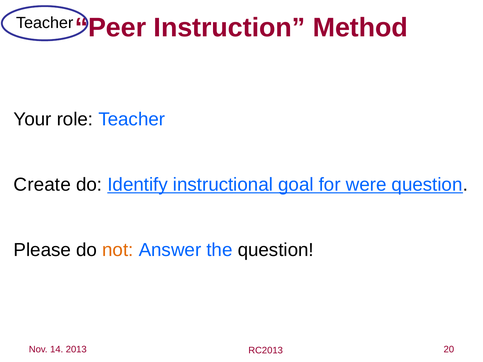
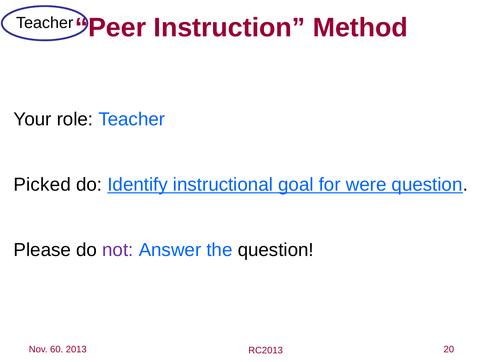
Create: Create -> Picked
not colour: orange -> purple
14: 14 -> 60
